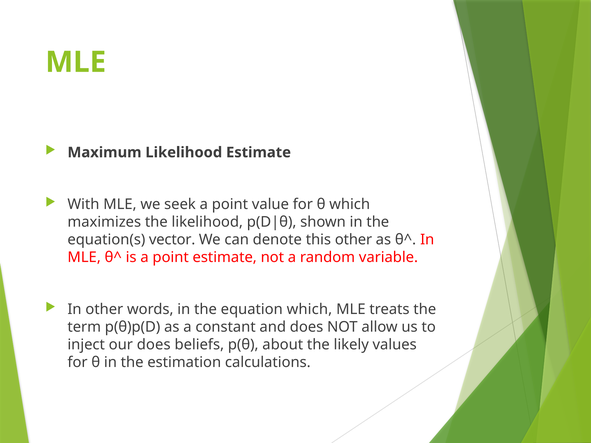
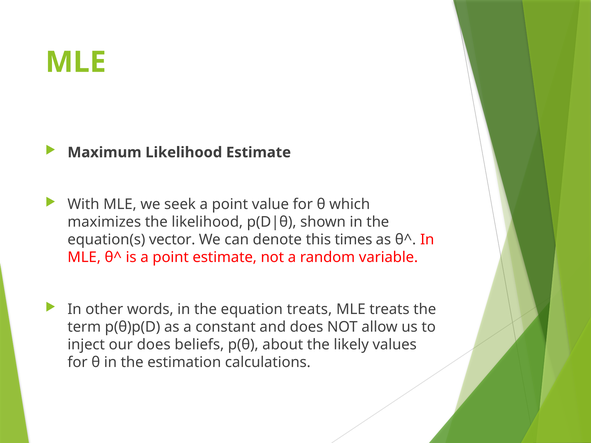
this other: other -> times
equation which: which -> treats
